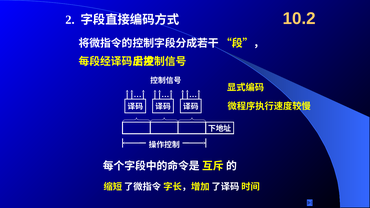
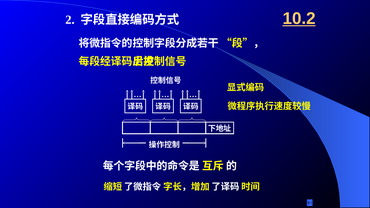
10.2 underline: none -> present
